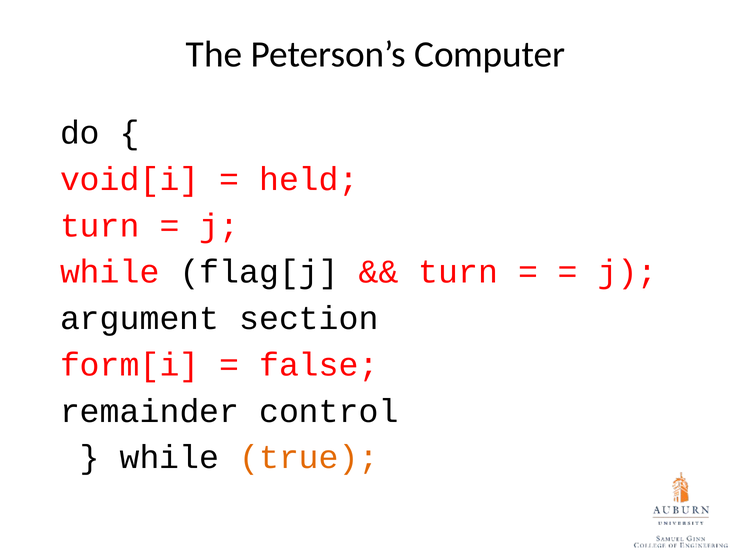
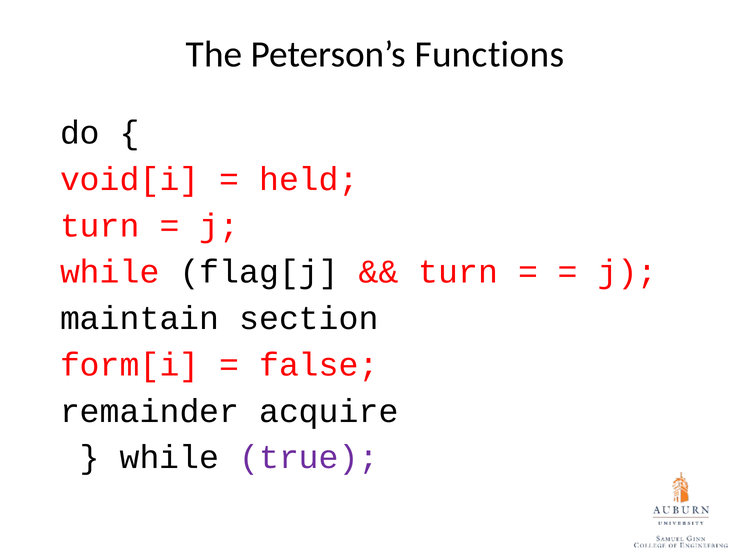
Computer: Computer -> Functions
argument: argument -> maintain
control: control -> acquire
true colour: orange -> purple
